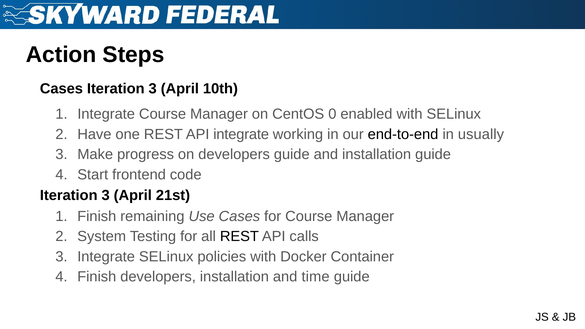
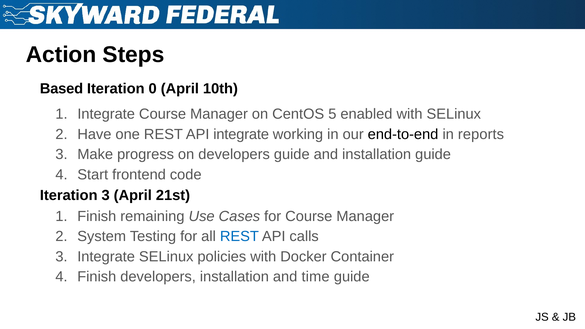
Cases at (61, 89): Cases -> Based
3 at (153, 89): 3 -> 0
0: 0 -> 5
usually: usually -> reports
REST at (239, 237) colour: black -> blue
